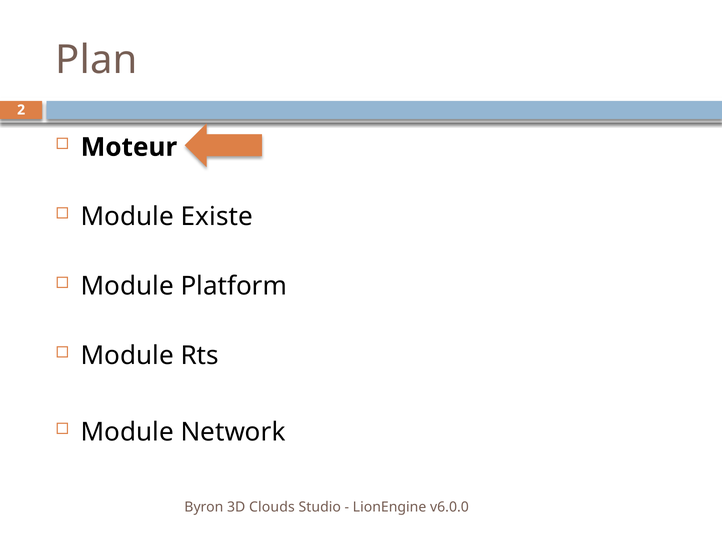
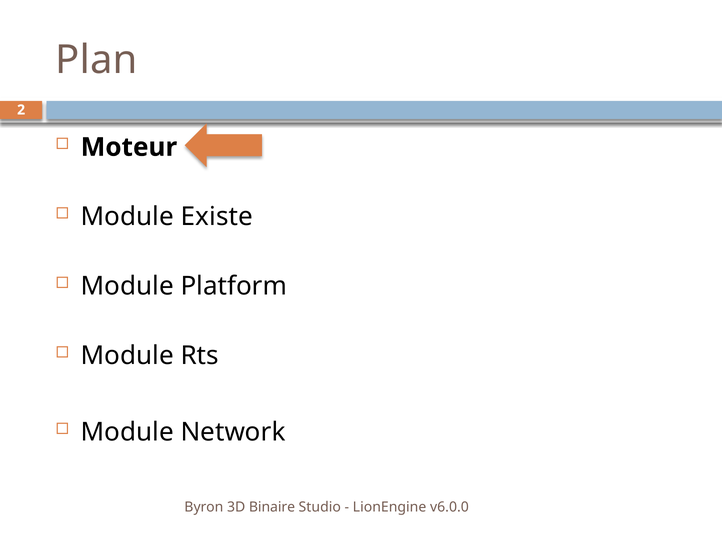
Clouds: Clouds -> Binaire
